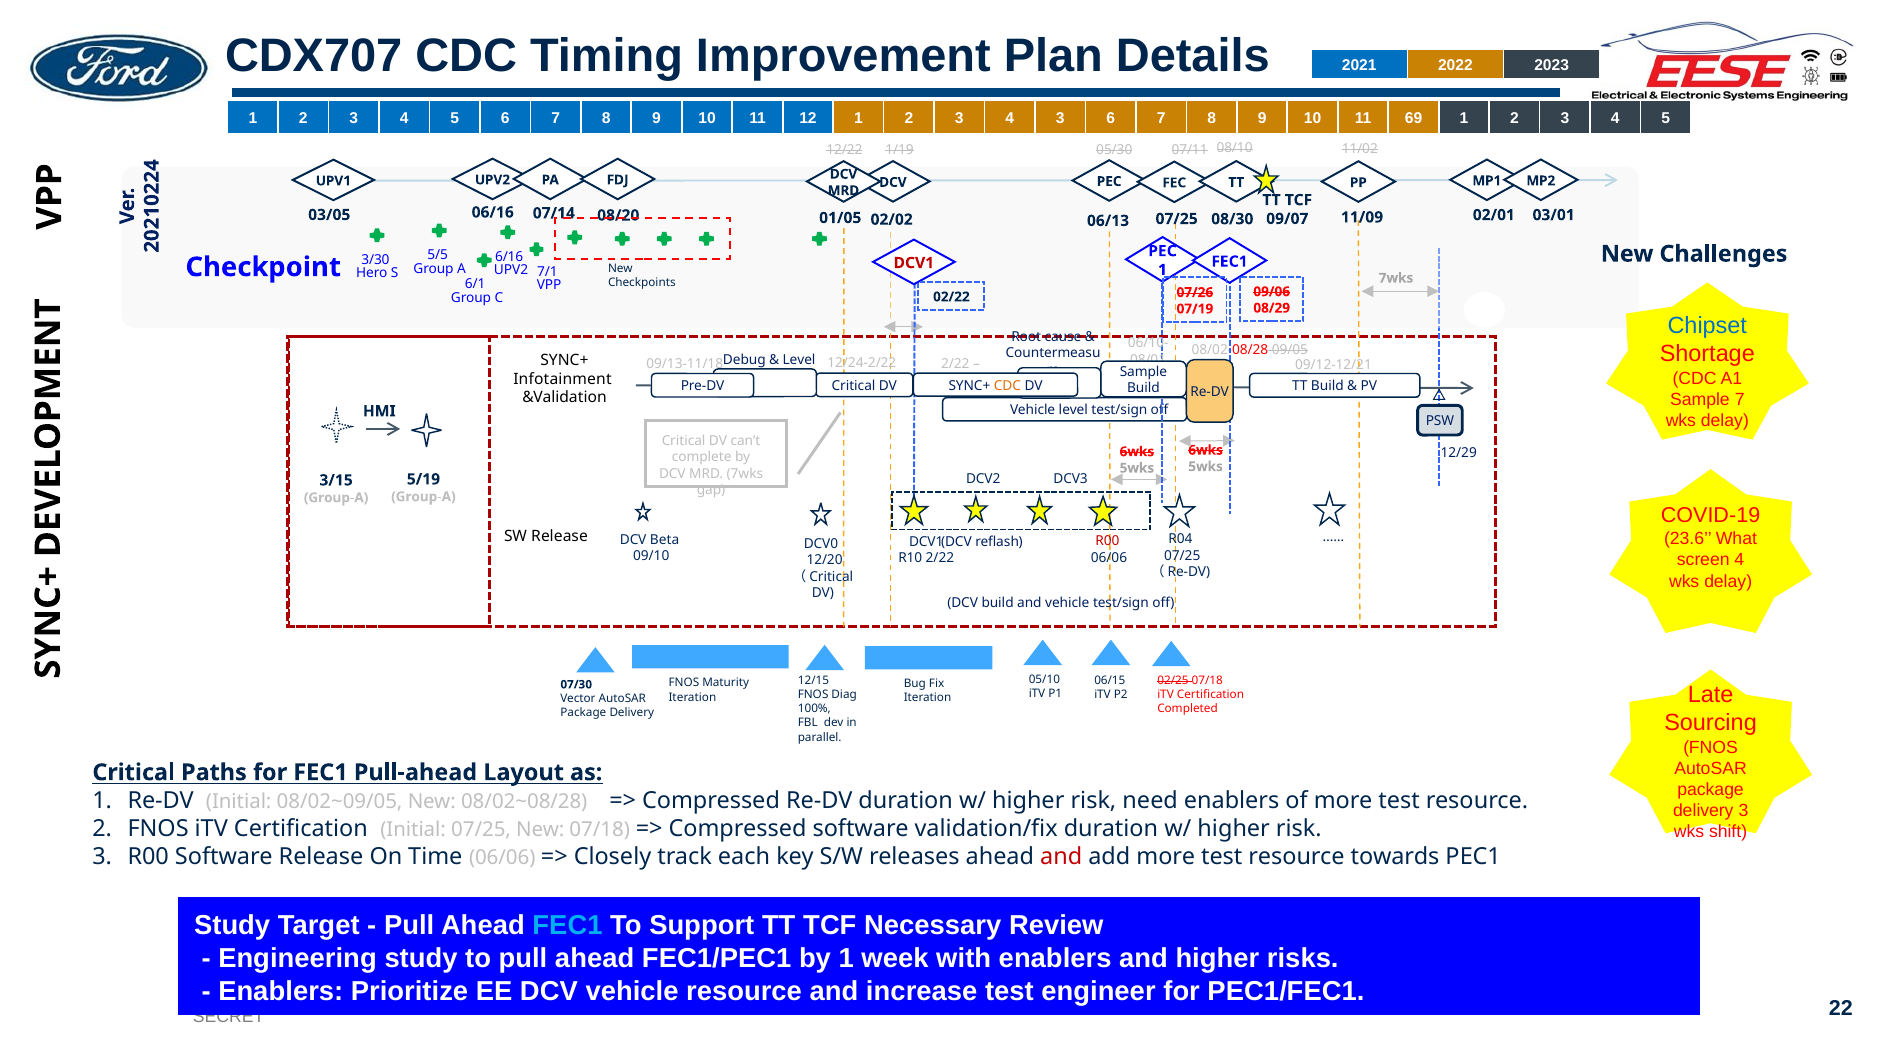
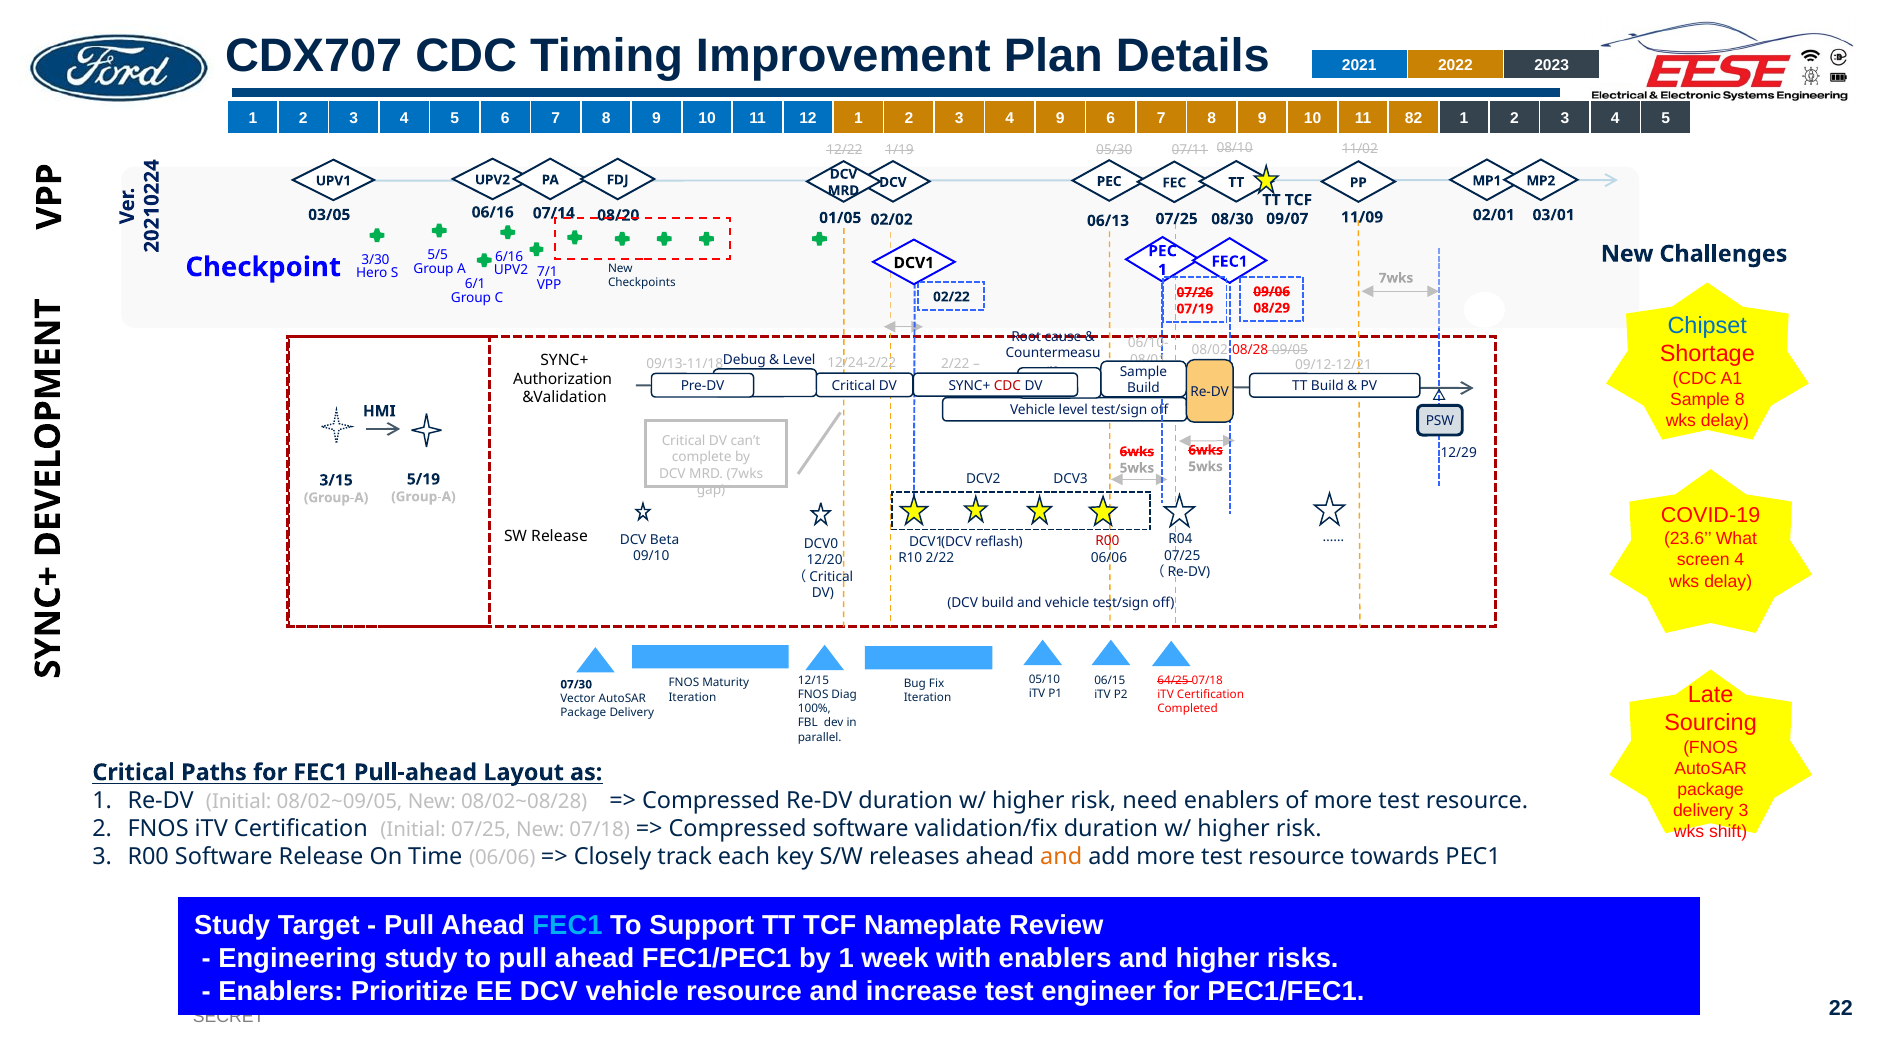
4 3: 3 -> 9
69: 69 -> 82
DCV1 at (914, 263) colour: red -> black
Infotainment: Infotainment -> Authorization
CDC at (1007, 386) colour: orange -> red
Sample 7: 7 -> 8
02/25: 02/25 -> 64/25
and at (1061, 857) colour: red -> orange
Necessary: Necessary -> Nameplate
